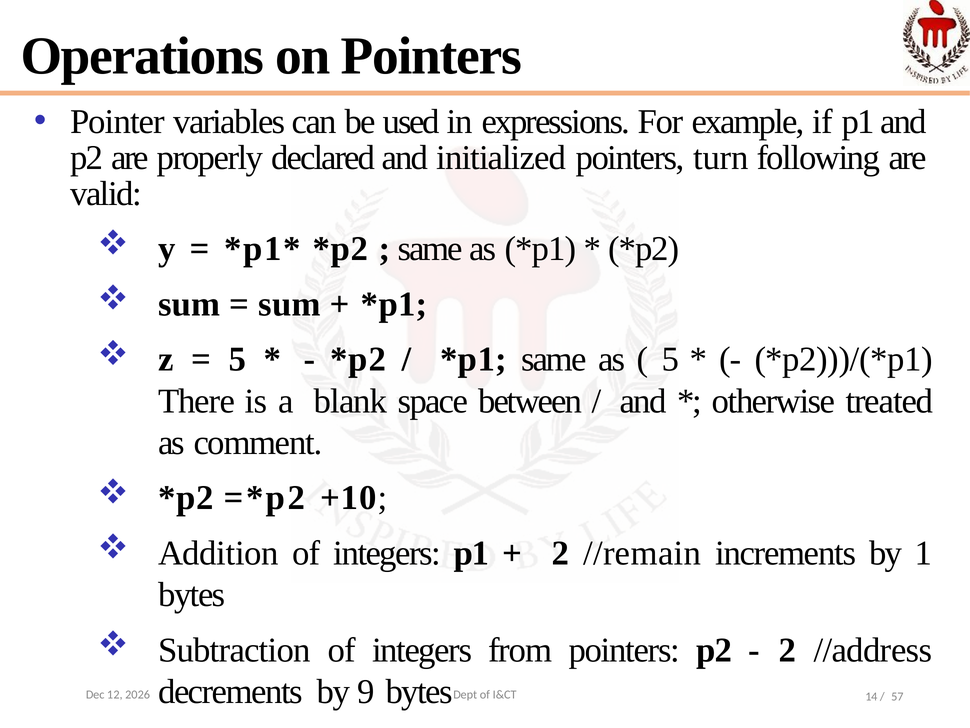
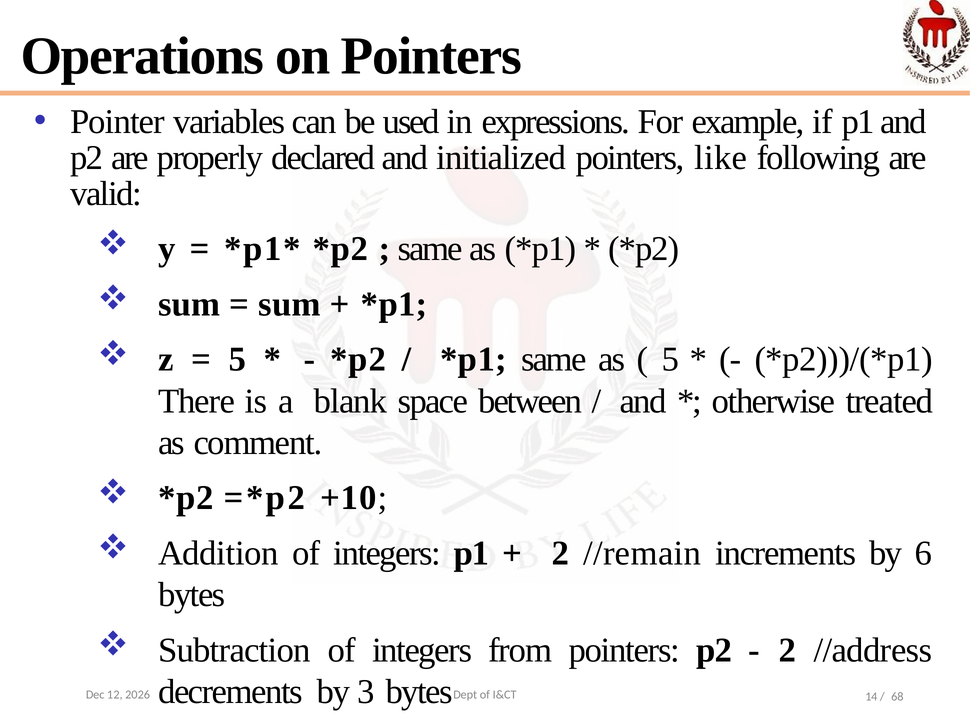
turn: turn -> like
1: 1 -> 6
9: 9 -> 3
57: 57 -> 68
